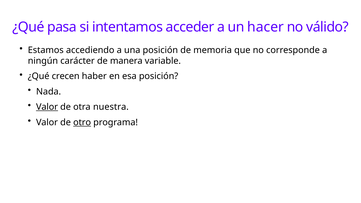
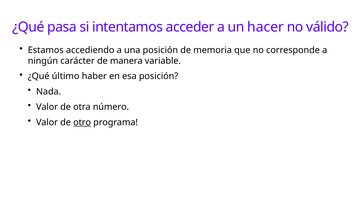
crecen: crecen -> último
Valor at (47, 107) underline: present -> none
nuestra: nuestra -> número
